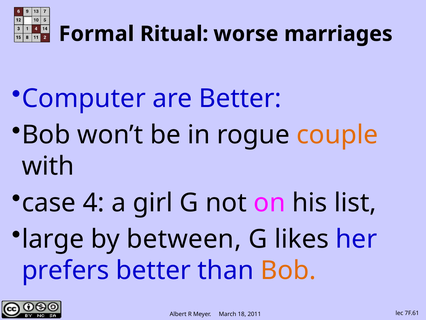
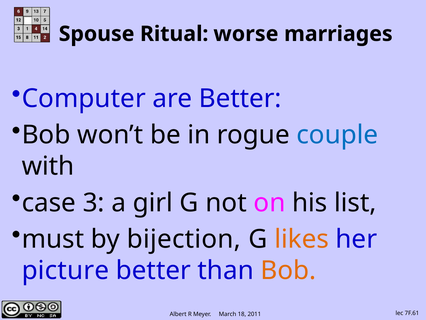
Formal: Formal -> Spouse
couple colour: orange -> blue
4: 4 -> 3
large: large -> must
between: between -> bijection
likes colour: black -> orange
prefers: prefers -> picture
